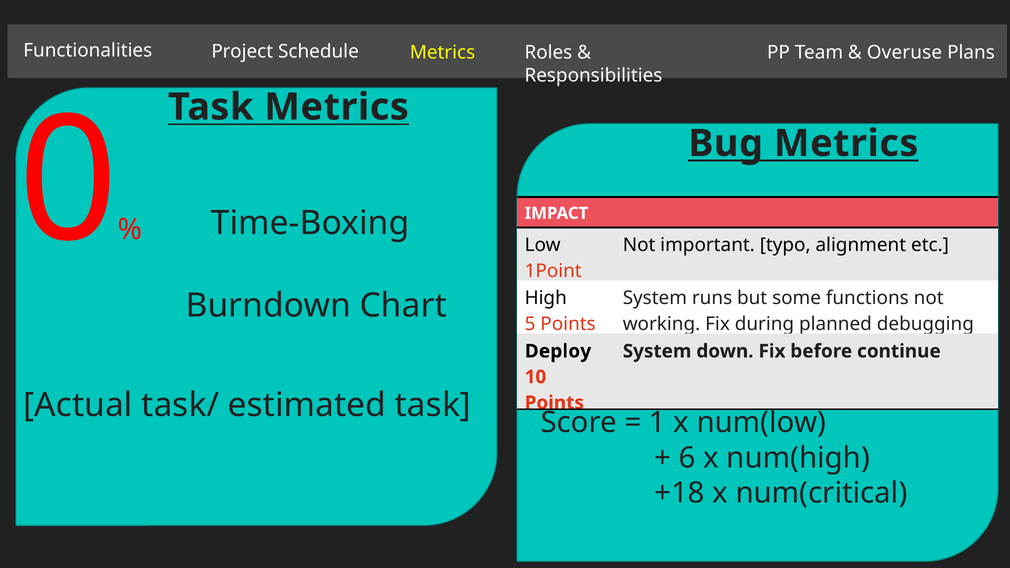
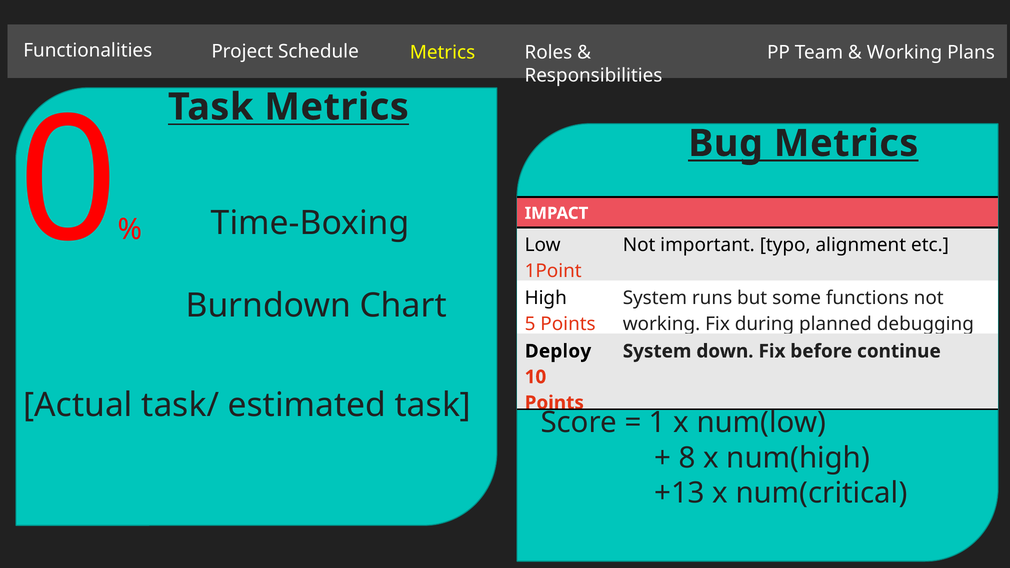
Overuse at (904, 52): Overuse -> Working
6: 6 -> 8
+18: +18 -> +13
